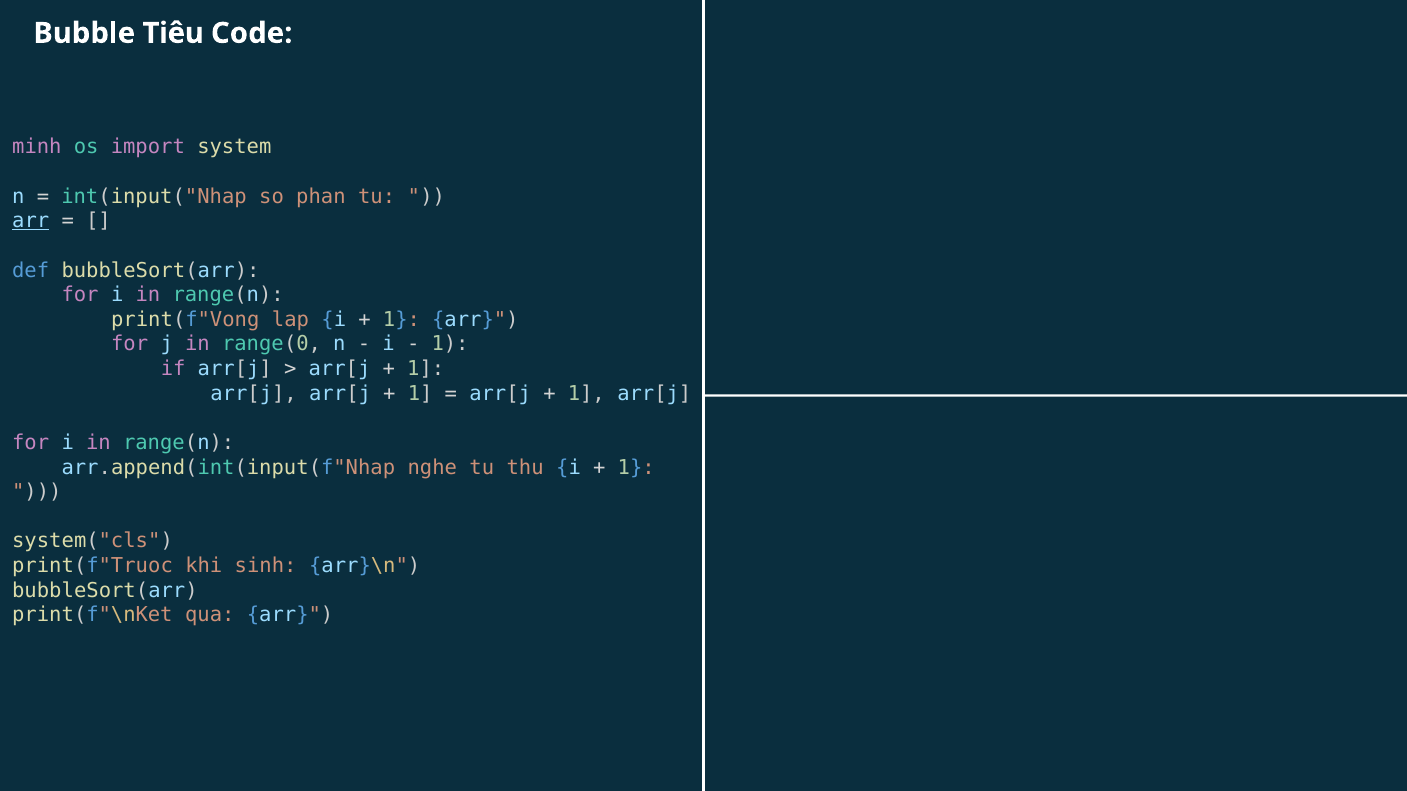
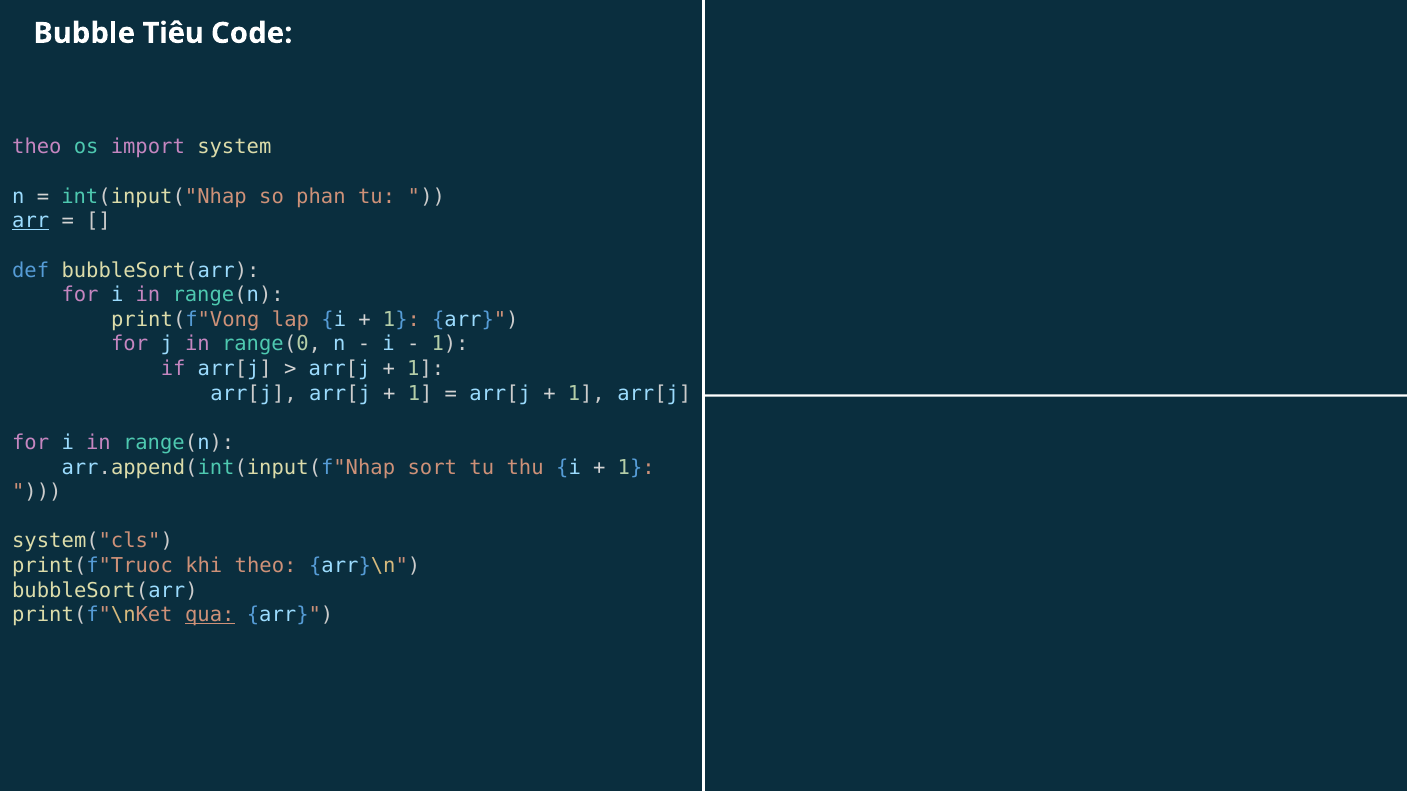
minh at (37, 147): minh -> theo
nghe: nghe -> sort
khi sinh: sinh -> theo
qua underline: none -> present
